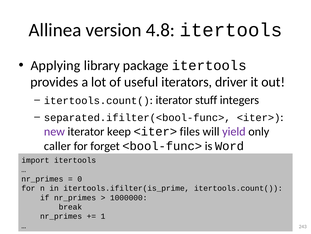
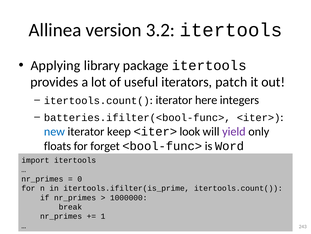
4.8: 4.8 -> 3.2
driver: driver -> patch
stuff: stuff -> here
separated.ifilter(<bool-func>: separated.ifilter(<bool-func> -> batteries.ifilter(<bool-func>
new colour: purple -> blue
files: files -> look
caller: caller -> floats
